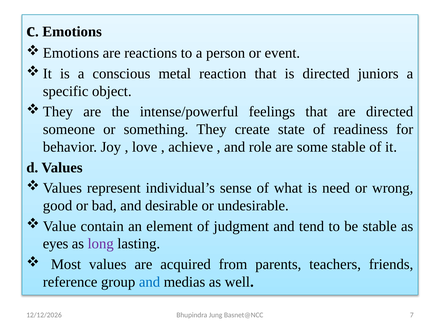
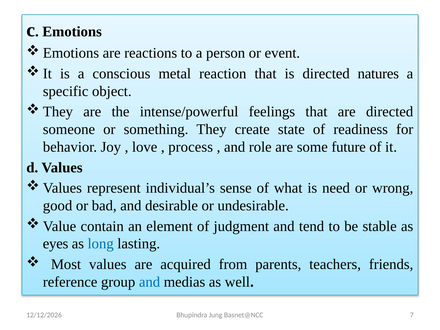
juniors: juniors -> natures
achieve: achieve -> process
some stable: stable -> future
long colour: purple -> blue
